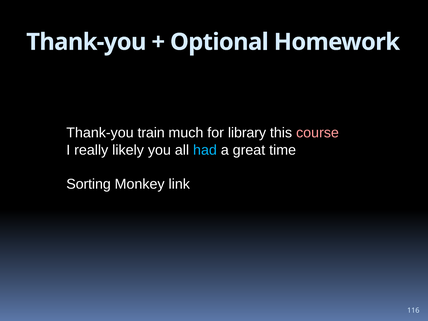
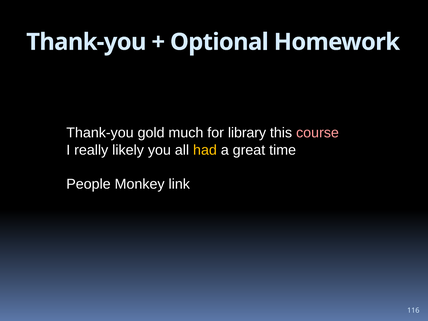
train: train -> gold
had colour: light blue -> yellow
Sorting: Sorting -> People
